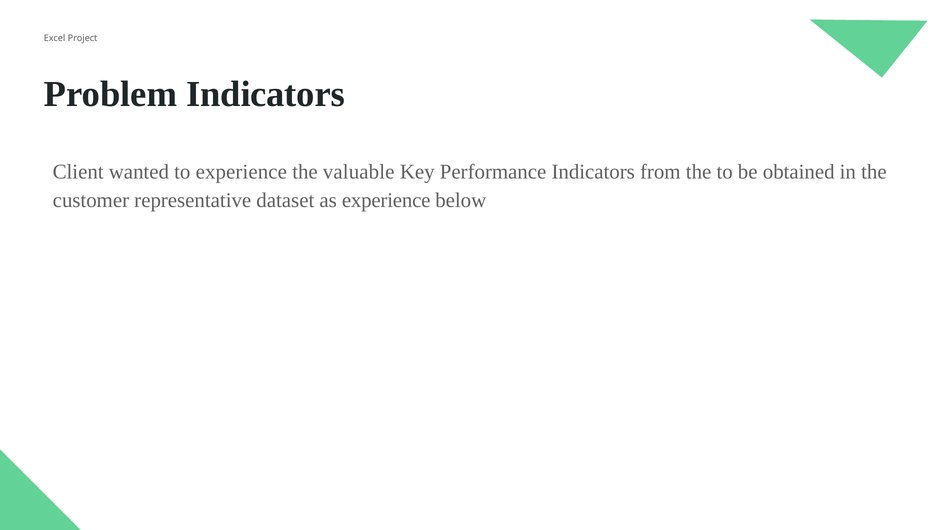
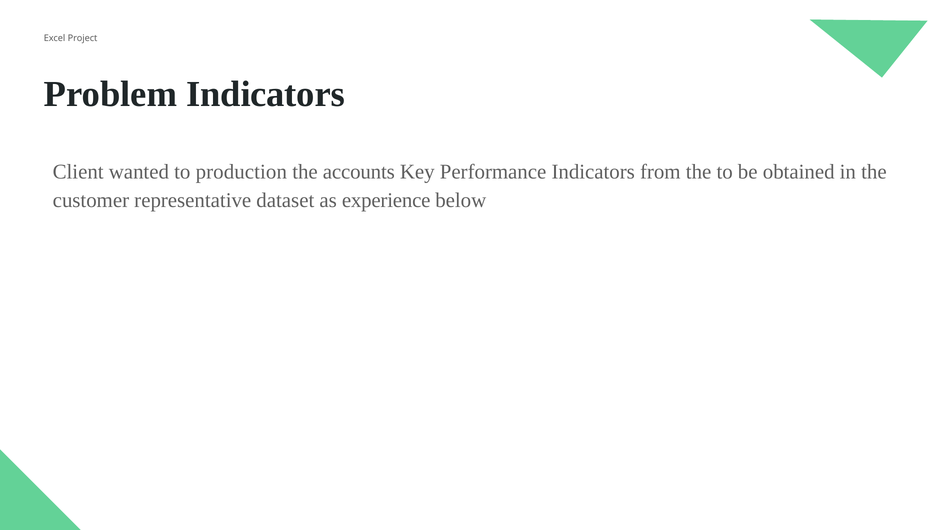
to experience: experience -> production
valuable: valuable -> accounts
